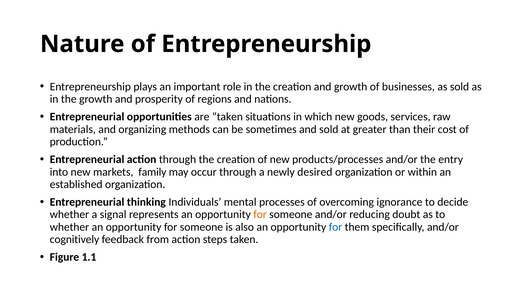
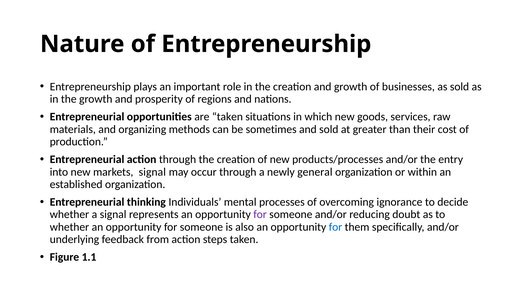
markets family: family -> signal
desired: desired -> general
for at (260, 214) colour: orange -> purple
cognitively: cognitively -> underlying
